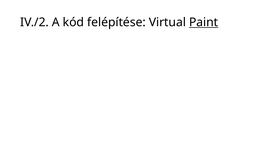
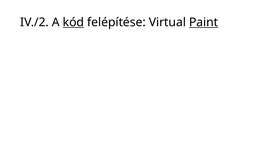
kód underline: none -> present
